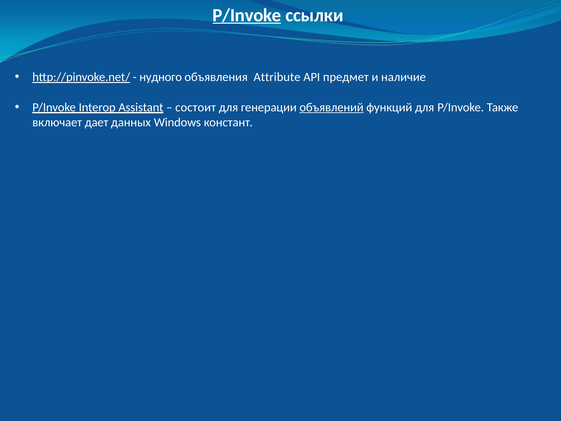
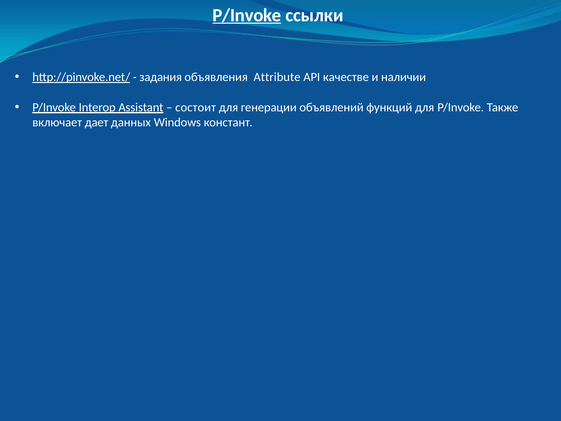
нудного: нудного -> задания
предмет: предмет -> качестве
наличие: наличие -> наличии
объявлений underline: present -> none
